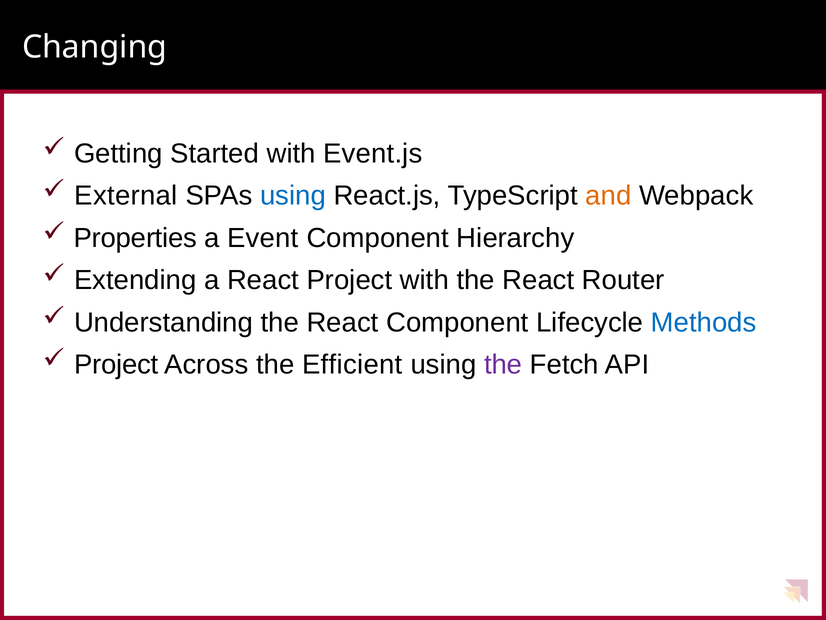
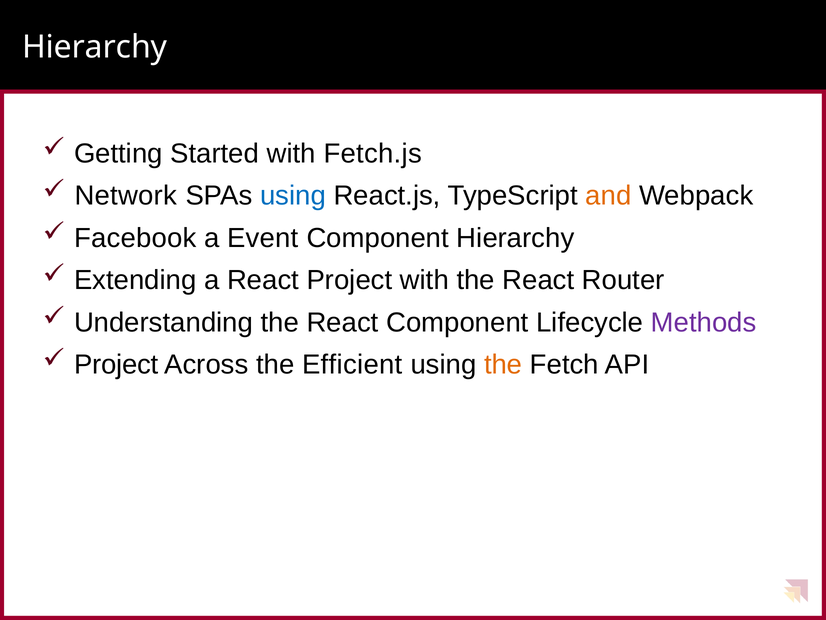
Changing at (95, 47): Changing -> Hierarchy
Event.js: Event.js -> Fetch.js
External: External -> Network
Properties: Properties -> Facebook
Methods colour: blue -> purple
the at (503, 365) colour: purple -> orange
